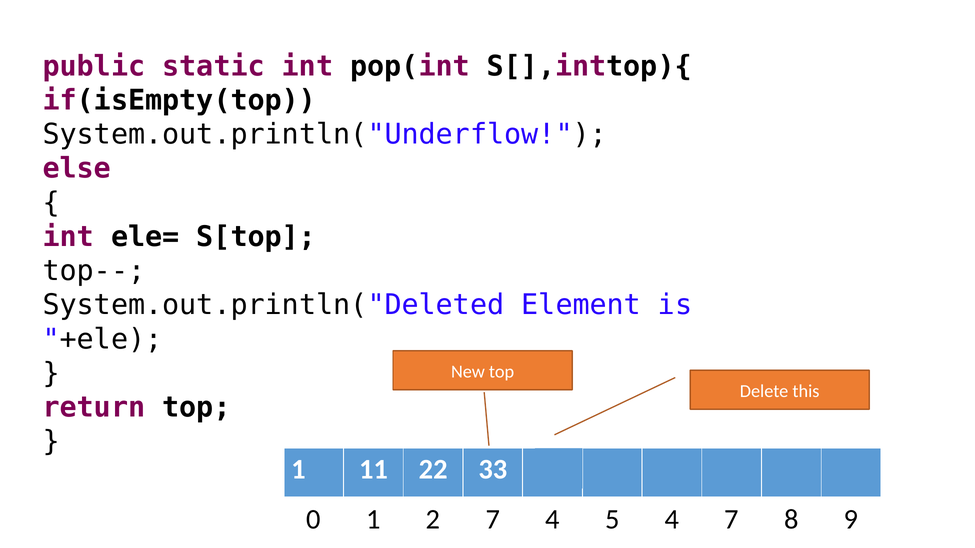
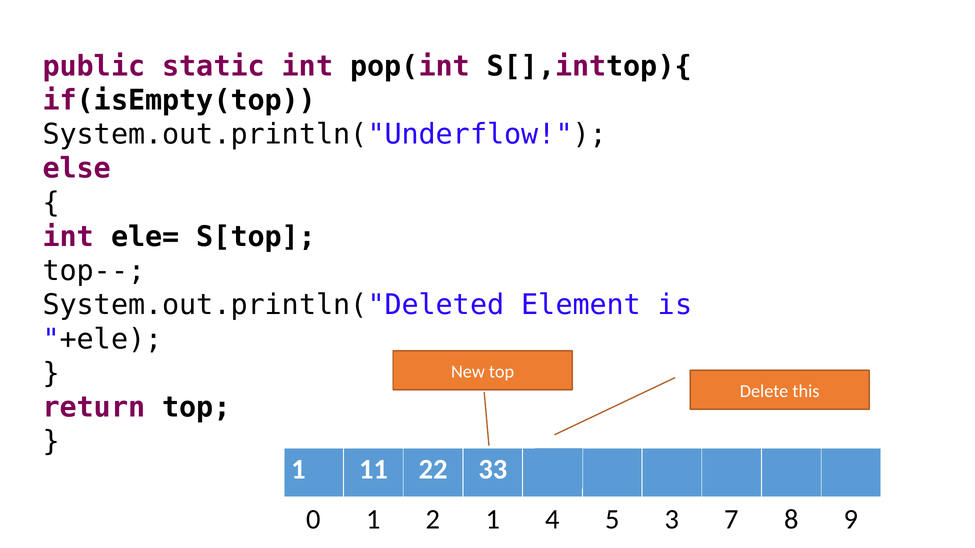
2 7: 7 -> 1
5 4: 4 -> 3
